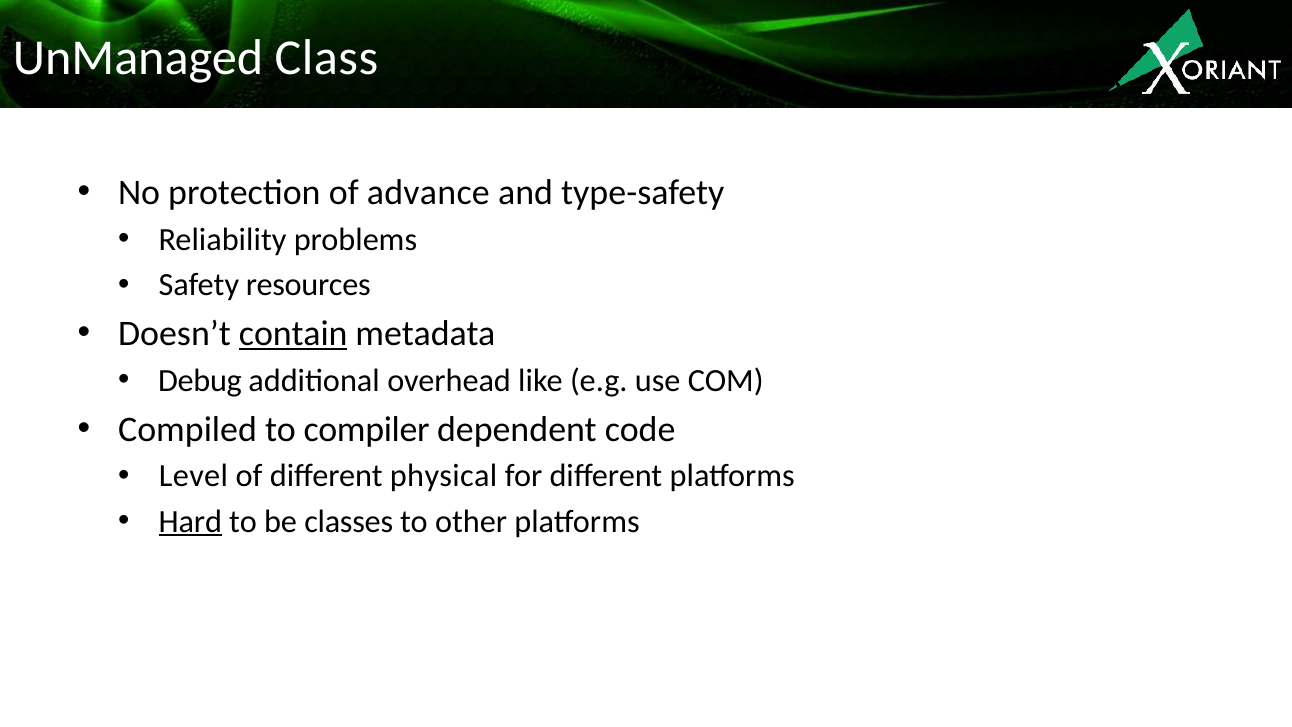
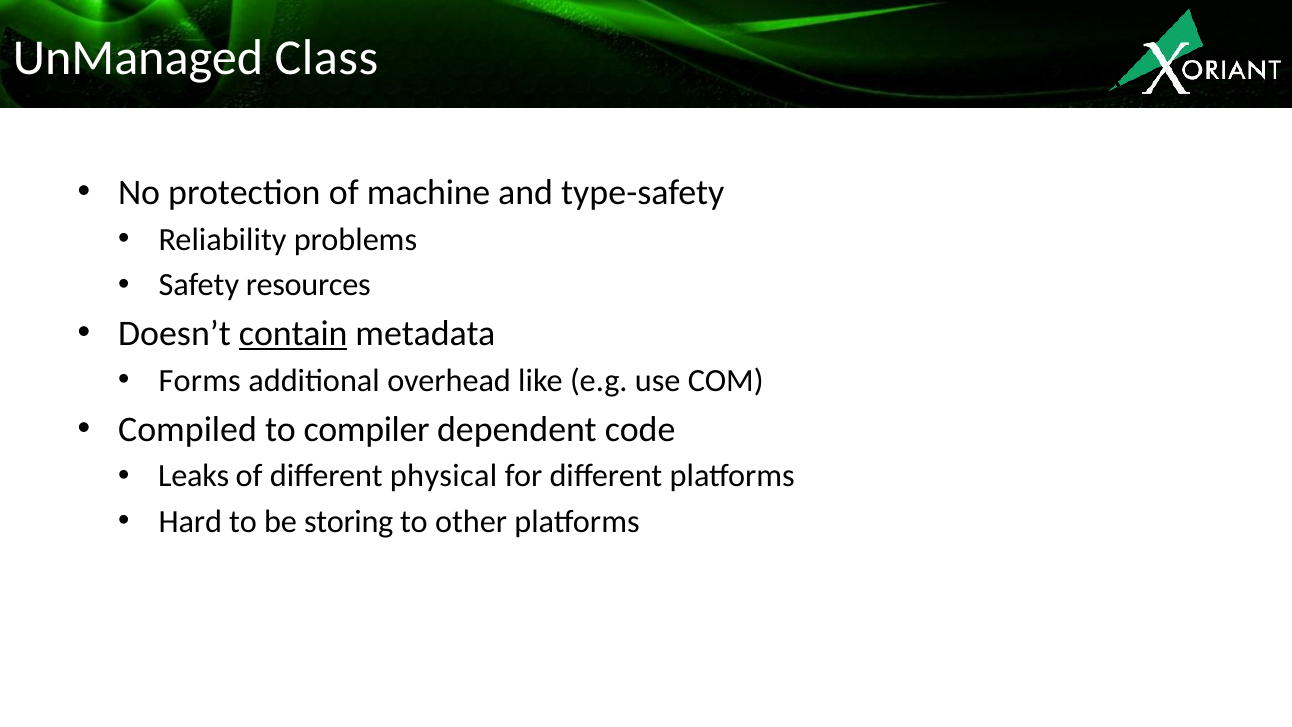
advance: advance -> machine
Debug: Debug -> Forms
Level: Level -> Leaks
Hard underline: present -> none
classes: classes -> storing
